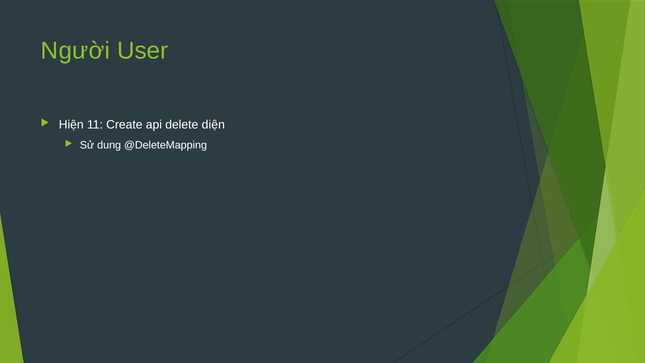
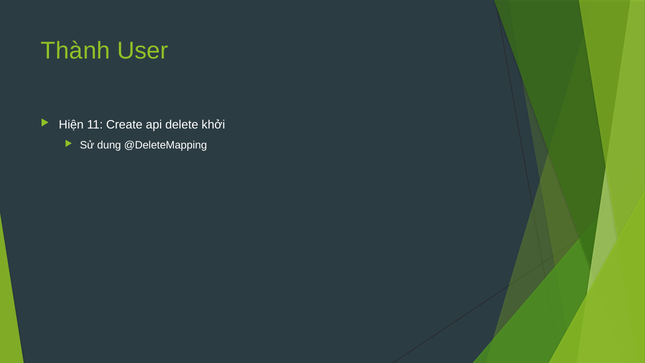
Người: Người -> Thành
diện: diện -> khởi
